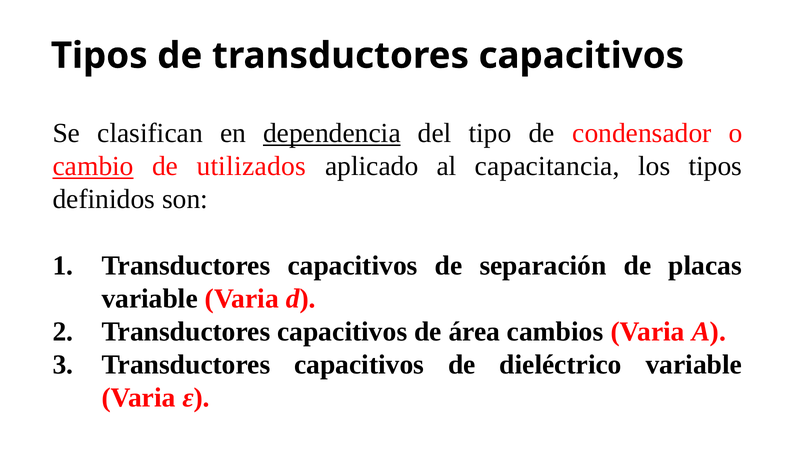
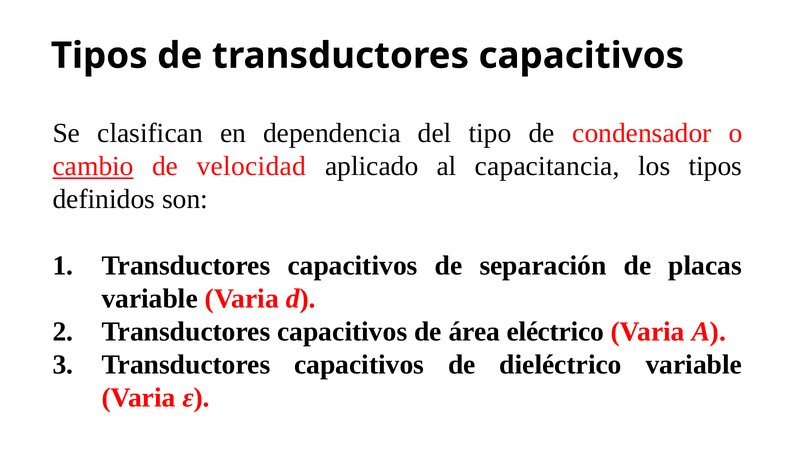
dependencia underline: present -> none
utilizados: utilizados -> velocidad
cambios: cambios -> eléctrico
